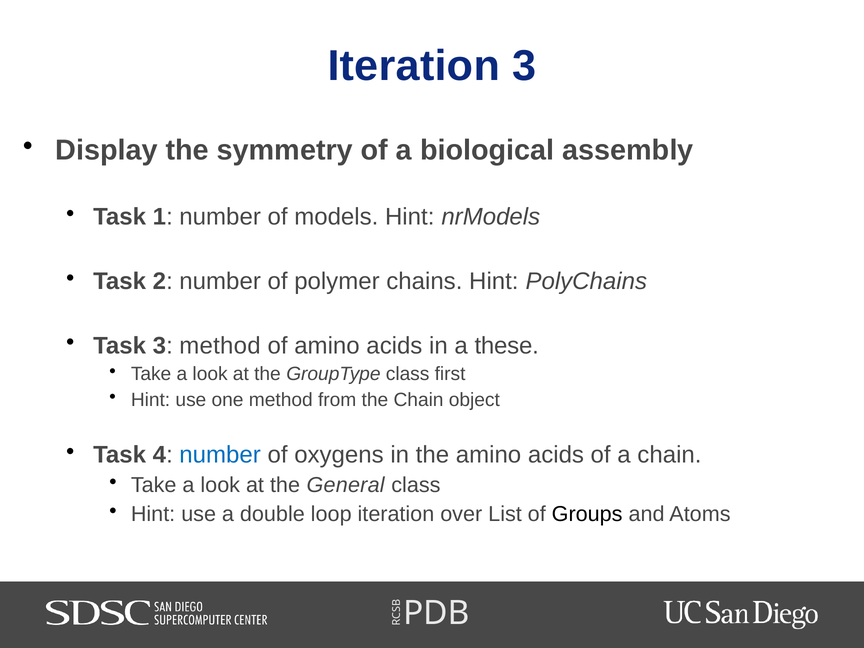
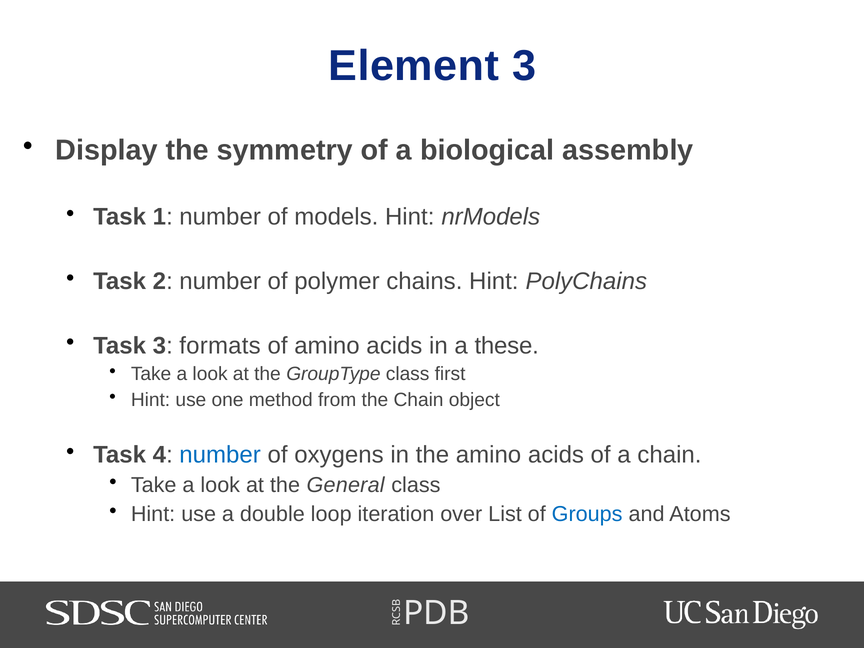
Iteration at (414, 66): Iteration -> Element
3 method: method -> formats
Groups colour: black -> blue
